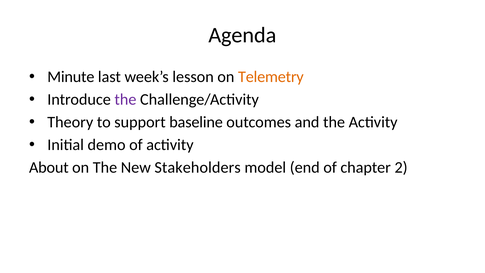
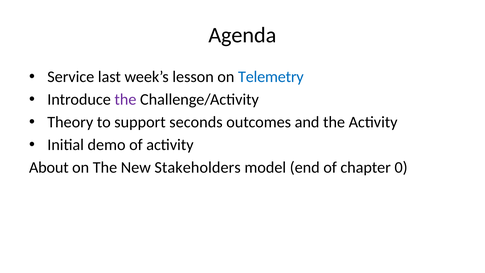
Minute: Minute -> Service
Telemetry colour: orange -> blue
baseline: baseline -> seconds
2: 2 -> 0
